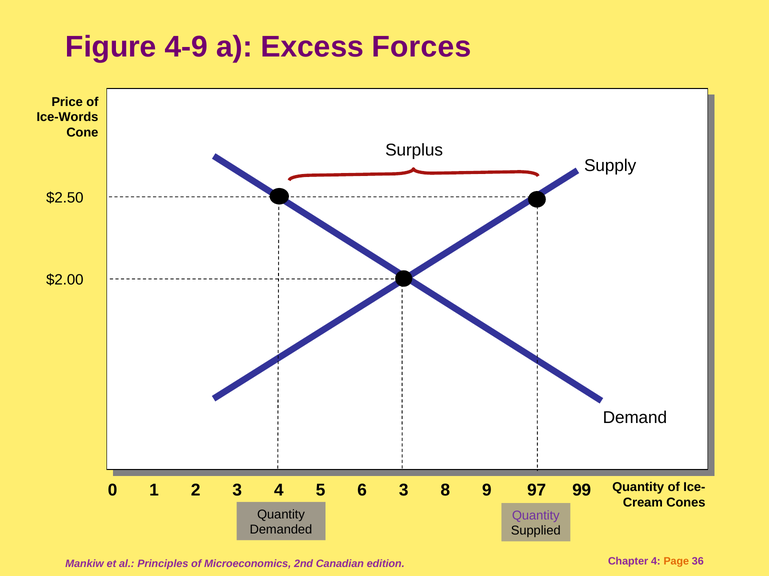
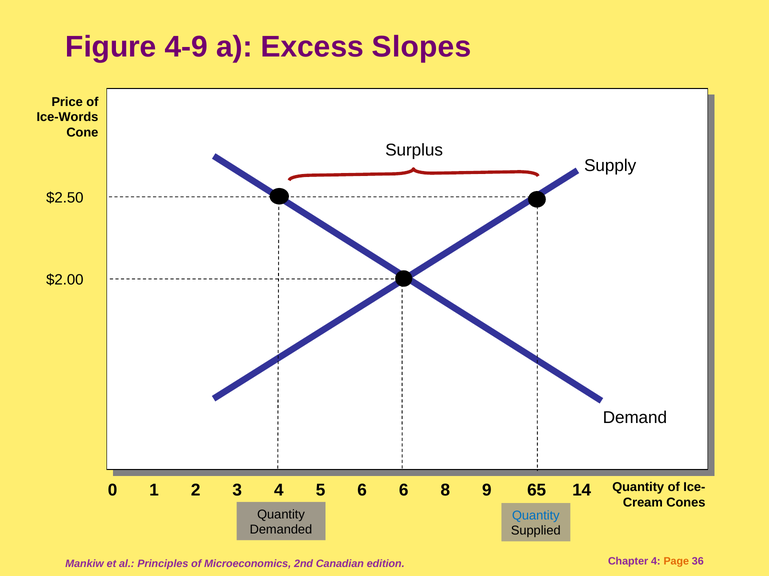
Forces: Forces -> Slopes
5 3: 3 -> 6
97: 97 -> 65
99: 99 -> 14
Quantity at (536, 516) colour: purple -> blue
